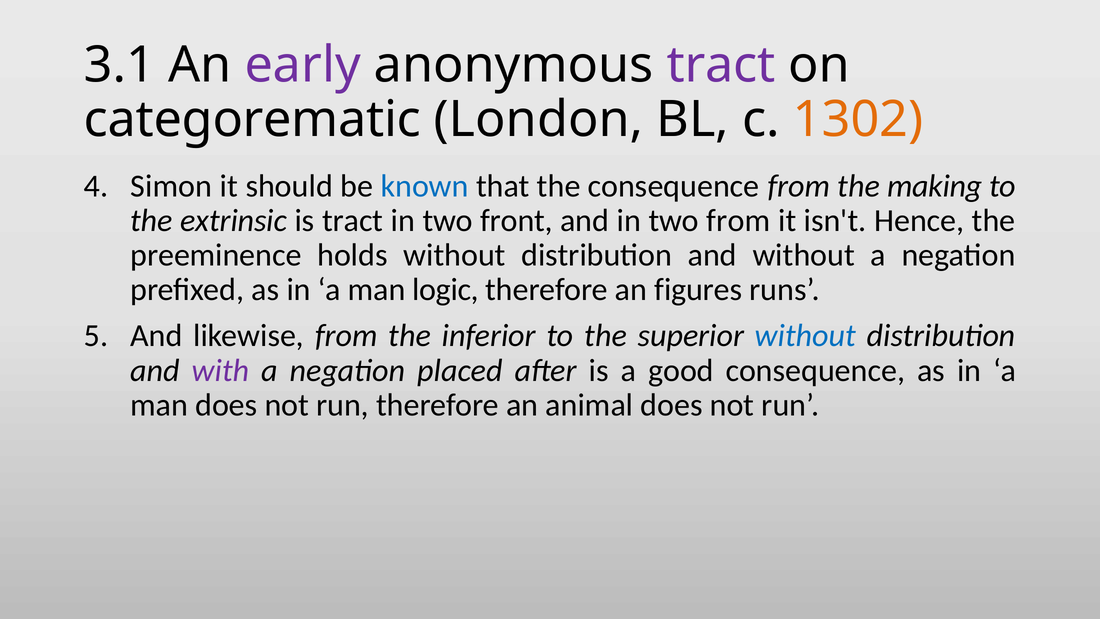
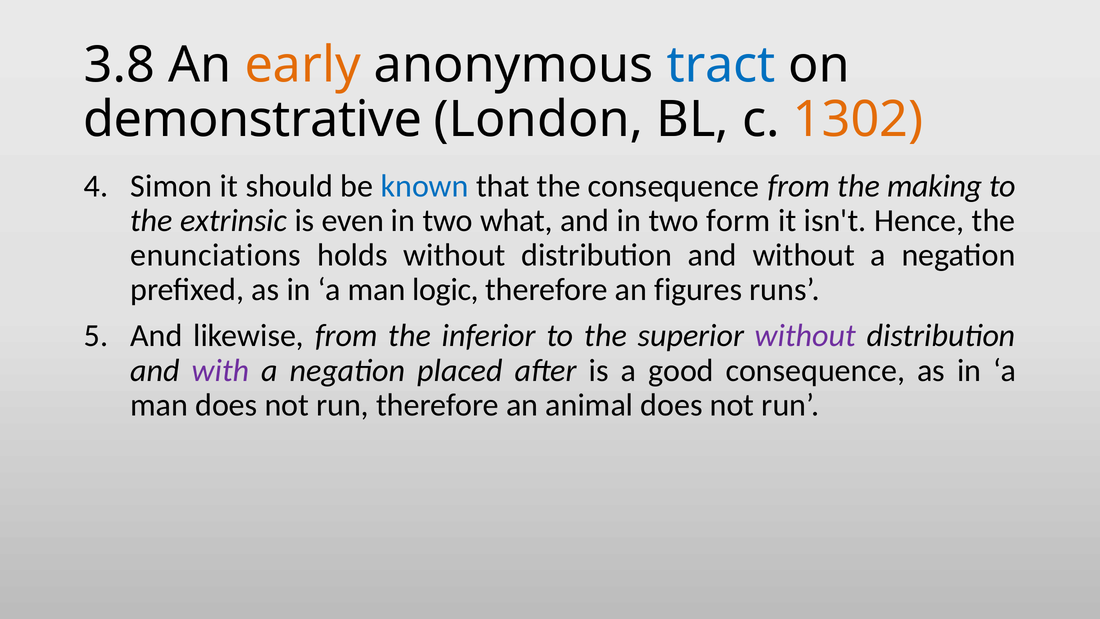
3.1: 3.1 -> 3.8
early colour: purple -> orange
tract at (721, 65) colour: purple -> blue
categorematic: categorematic -> demonstrative
is tract: tract -> even
front: front -> what
two from: from -> form
preeminence: preeminence -> enunciations
without at (805, 336) colour: blue -> purple
